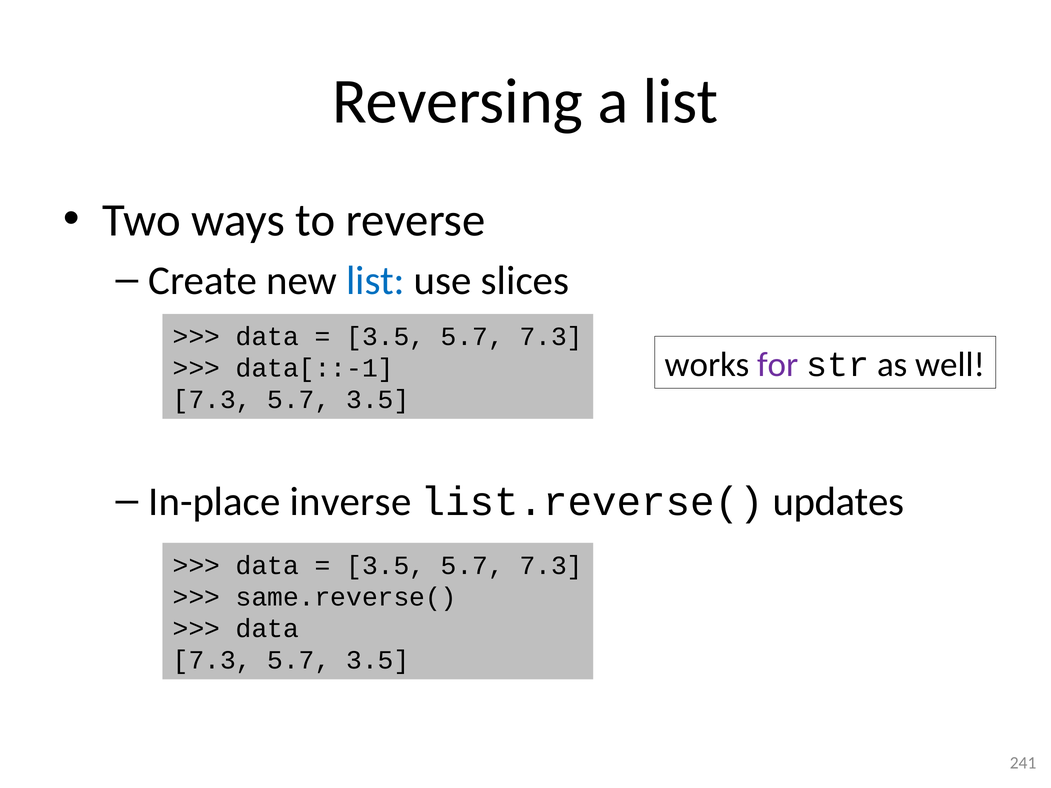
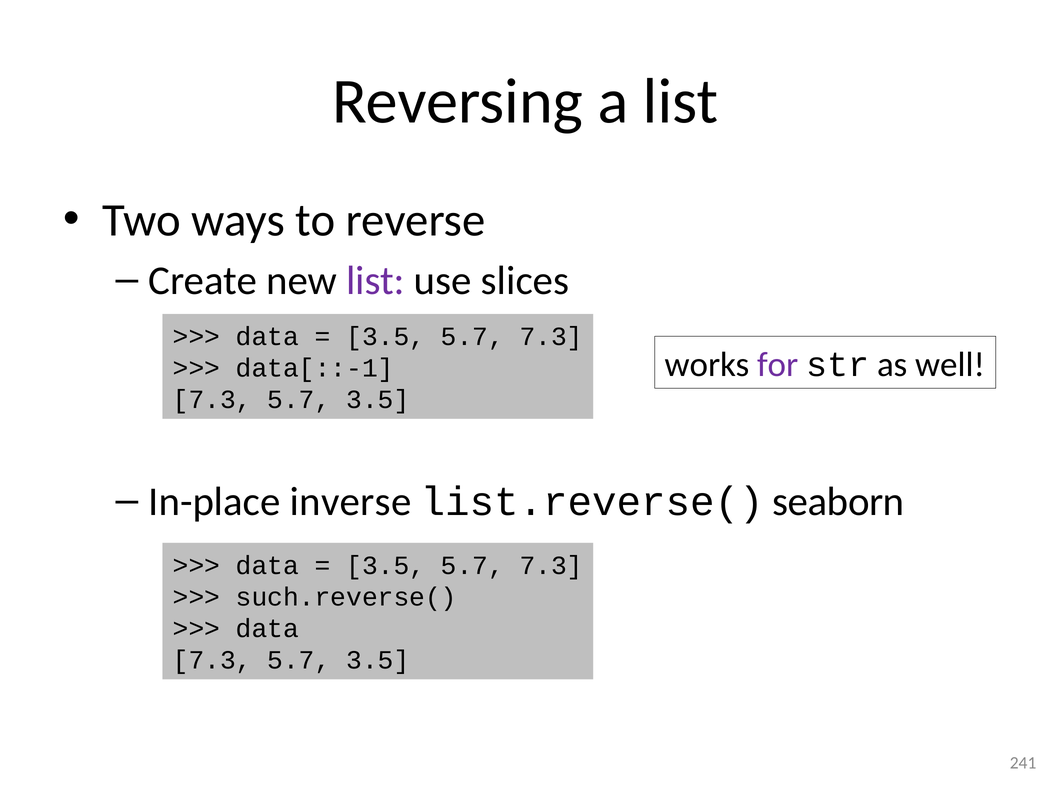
list at (375, 281) colour: blue -> purple
updates: updates -> seaborn
same.reverse(: same.reverse( -> such.reverse(
